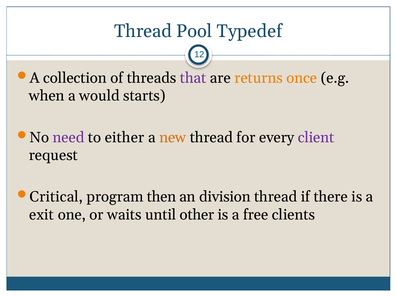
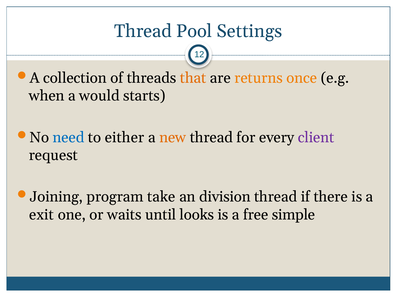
Typedef: Typedef -> Settings
that colour: purple -> orange
need colour: purple -> blue
Critical: Critical -> Joining
then: then -> take
other: other -> looks
clients: clients -> simple
